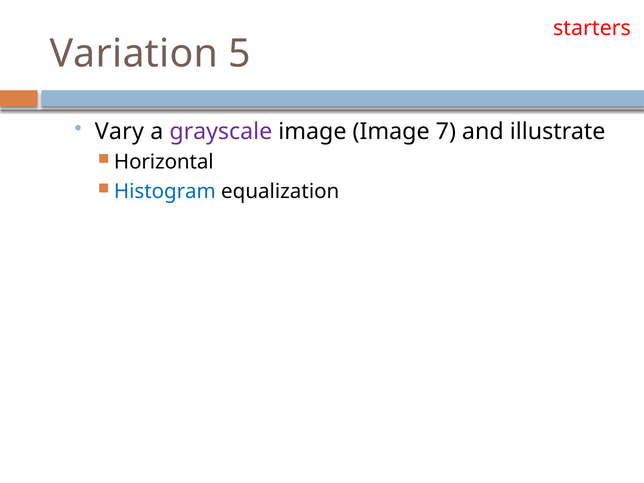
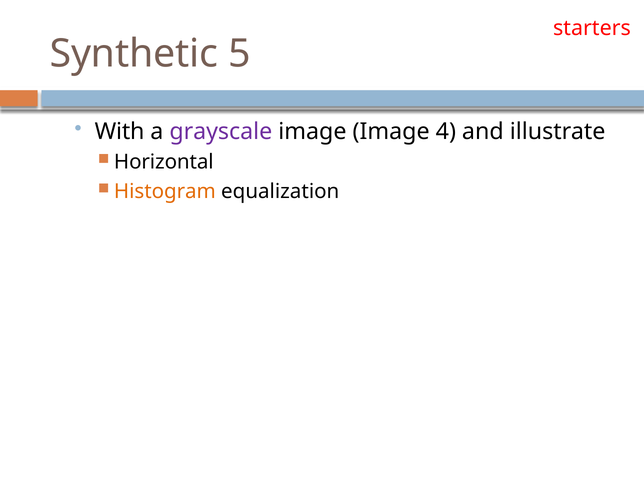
Variation: Variation -> Synthetic
Vary: Vary -> With
7: 7 -> 4
Histogram colour: blue -> orange
